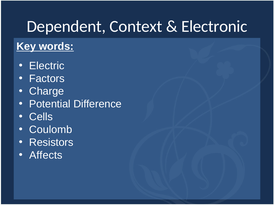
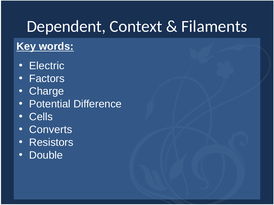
Electronic: Electronic -> Filaments
Coulomb: Coulomb -> Converts
Affects: Affects -> Double
